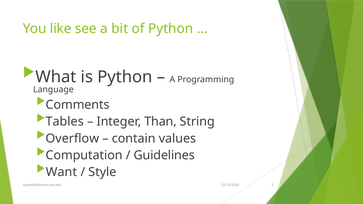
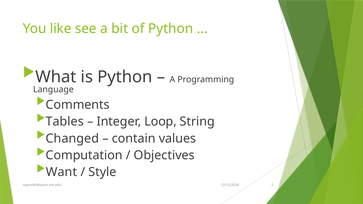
Than: Than -> Loop
Overflow: Overflow -> Changed
Guidelines: Guidelines -> Objectives
